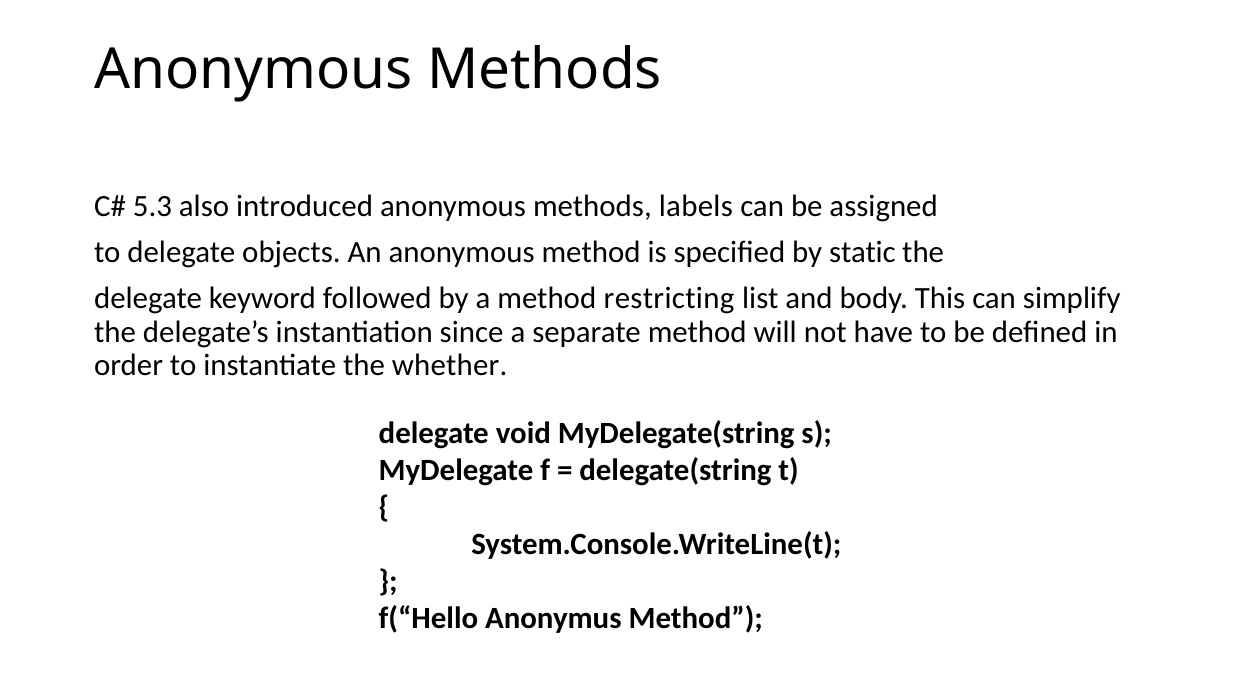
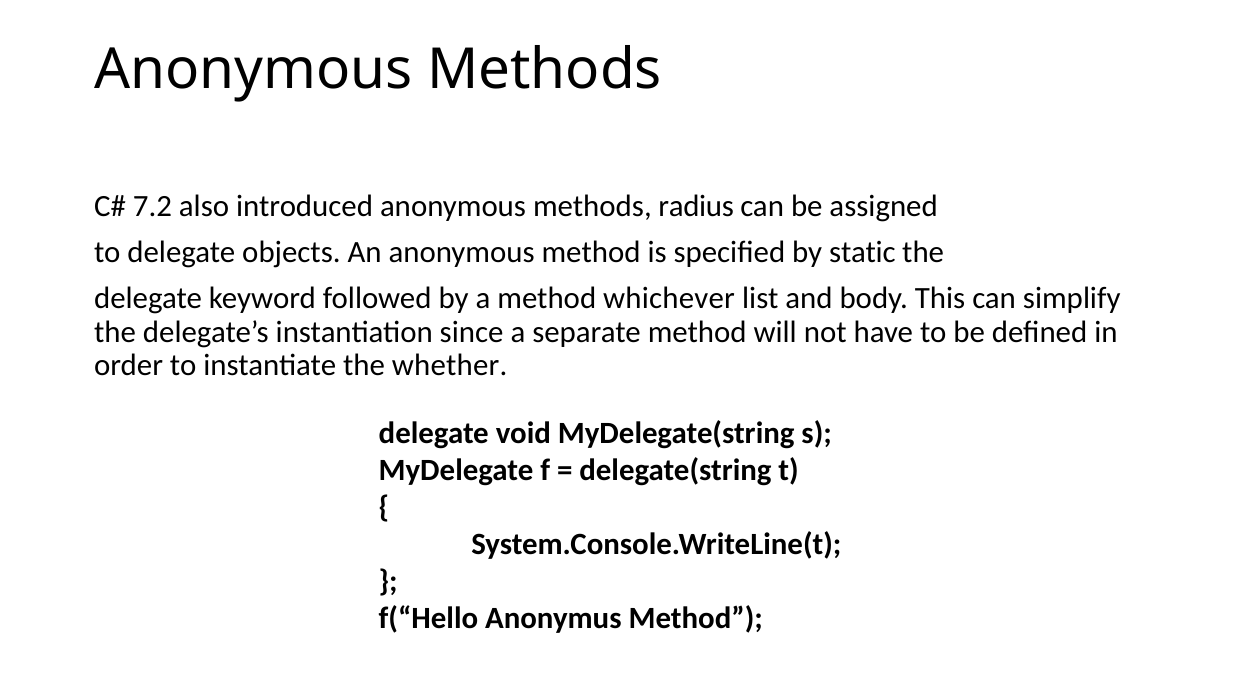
5.3: 5.3 -> 7.2
labels: labels -> radius
restricting: restricting -> whichever
